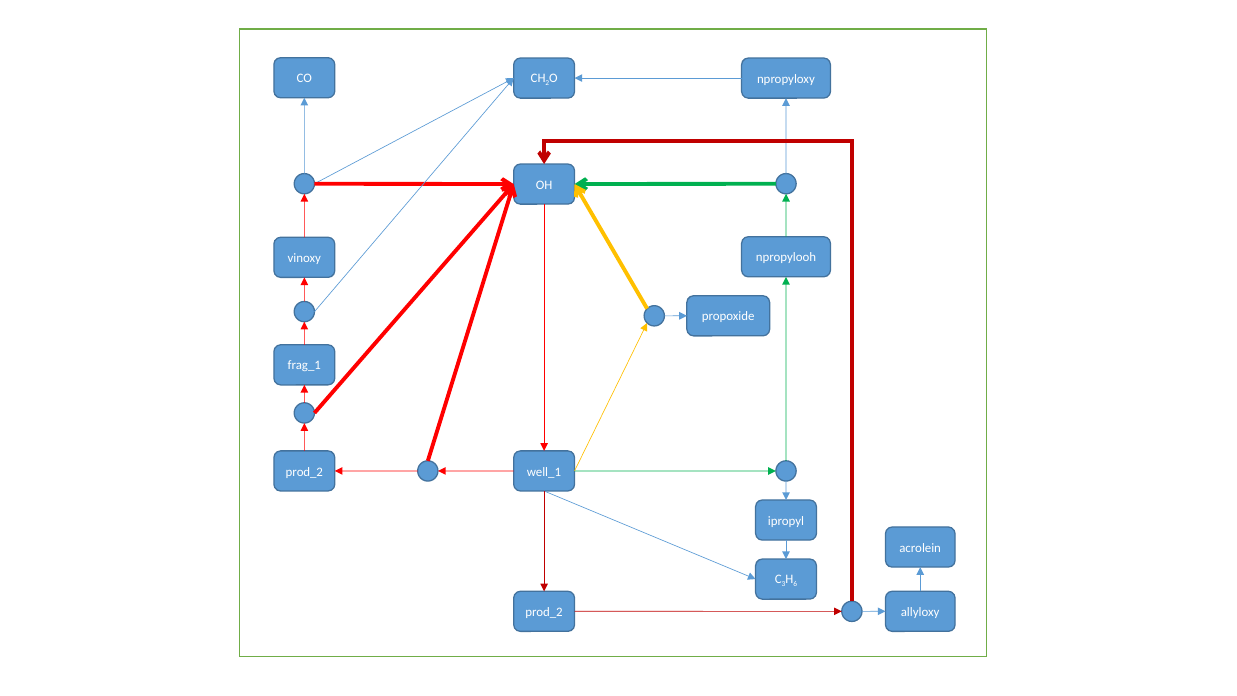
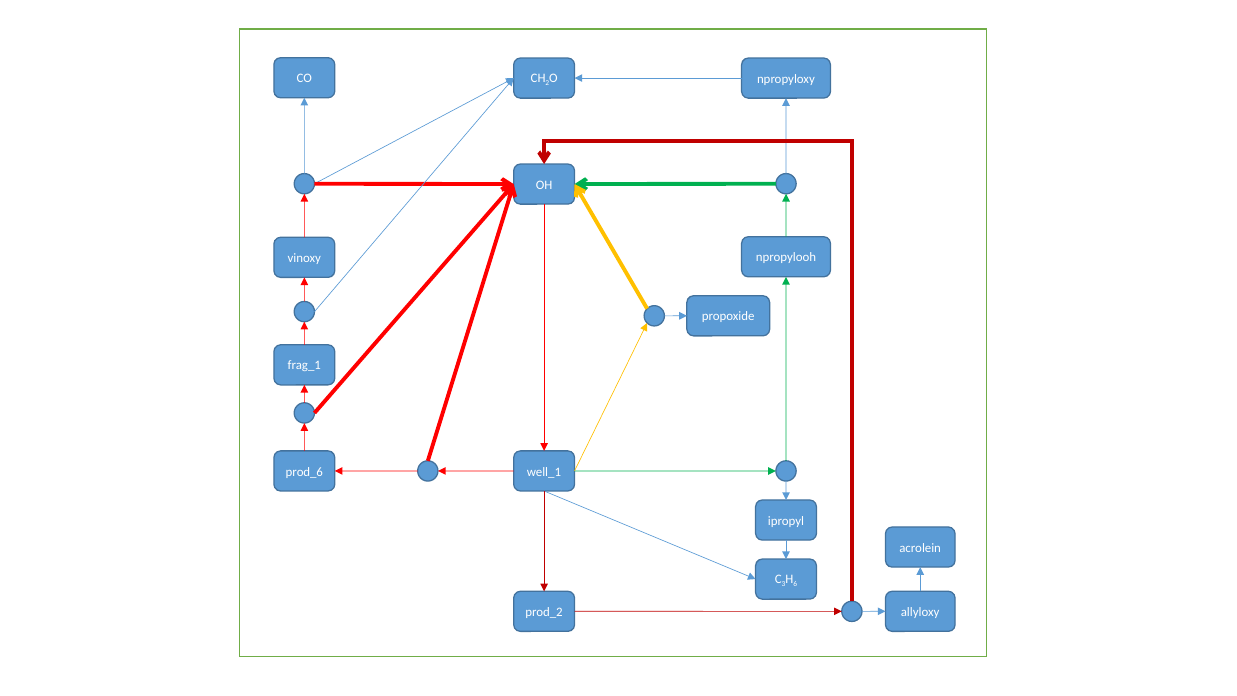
prod_2 at (304, 472): prod_2 -> prod_6
